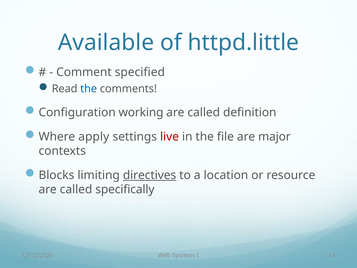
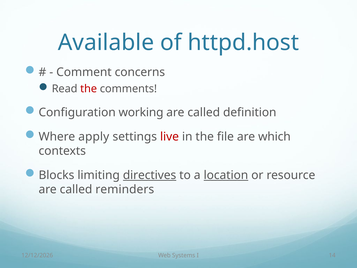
httpd.little: httpd.little -> httpd.host
specified: specified -> concerns
the at (89, 89) colour: blue -> red
major: major -> which
location underline: none -> present
specifically: specifically -> reminders
